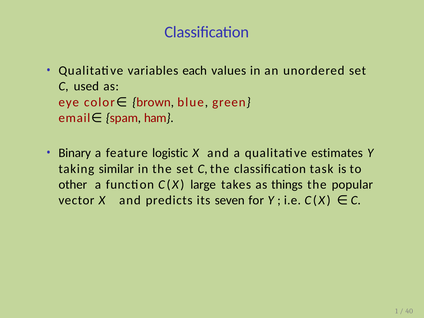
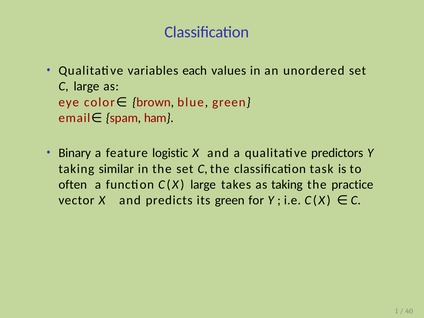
C used: used -> large
estimates: estimates -> predictors
other: other -> often
as things: things -> taking
popular: popular -> practice
its seven: seven -> green
